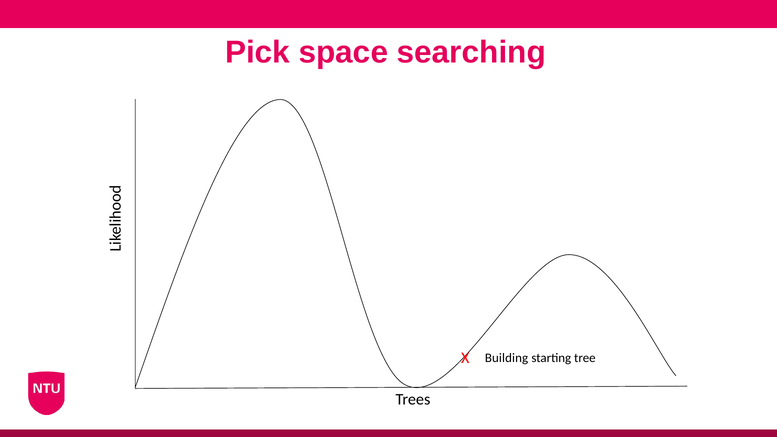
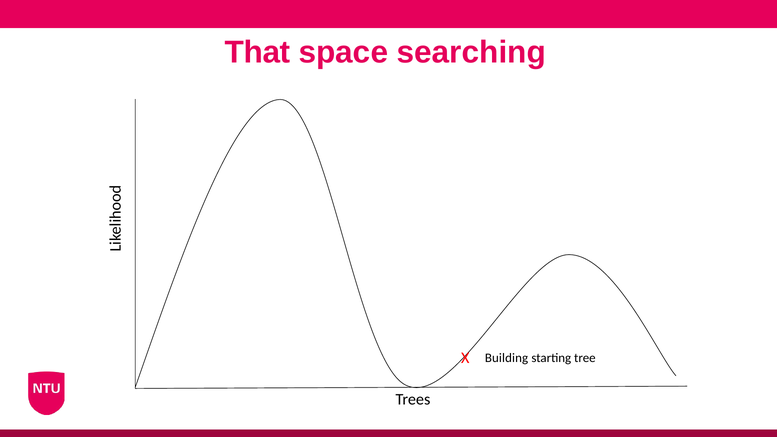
Pick: Pick -> That
